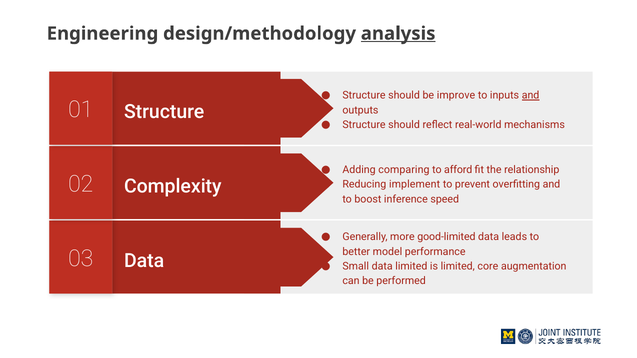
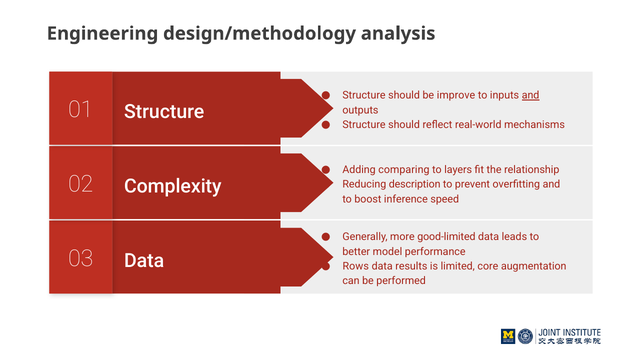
analysis underline: present -> none
afford: afford -> layers
implement: implement -> description
Small: Small -> Rows
data limited: limited -> results
